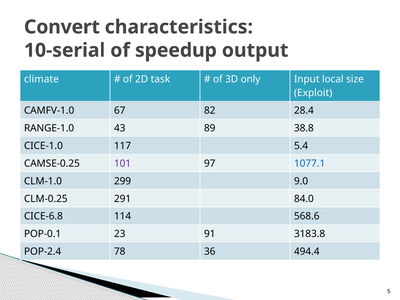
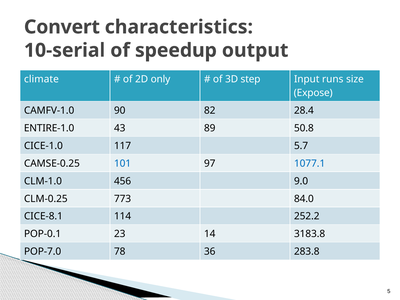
task: task -> only
only: only -> step
local: local -> runs
Exploit: Exploit -> Expose
67: 67 -> 90
RANGE-1.0: RANGE-1.0 -> ENTIRE-1.0
38.8: 38.8 -> 50.8
5.4: 5.4 -> 5.7
101 colour: purple -> blue
299: 299 -> 456
291: 291 -> 773
CICE-6.8: CICE-6.8 -> CICE-8.1
568.6: 568.6 -> 252.2
91: 91 -> 14
POP-2.4: POP-2.4 -> POP-7.0
494.4: 494.4 -> 283.8
